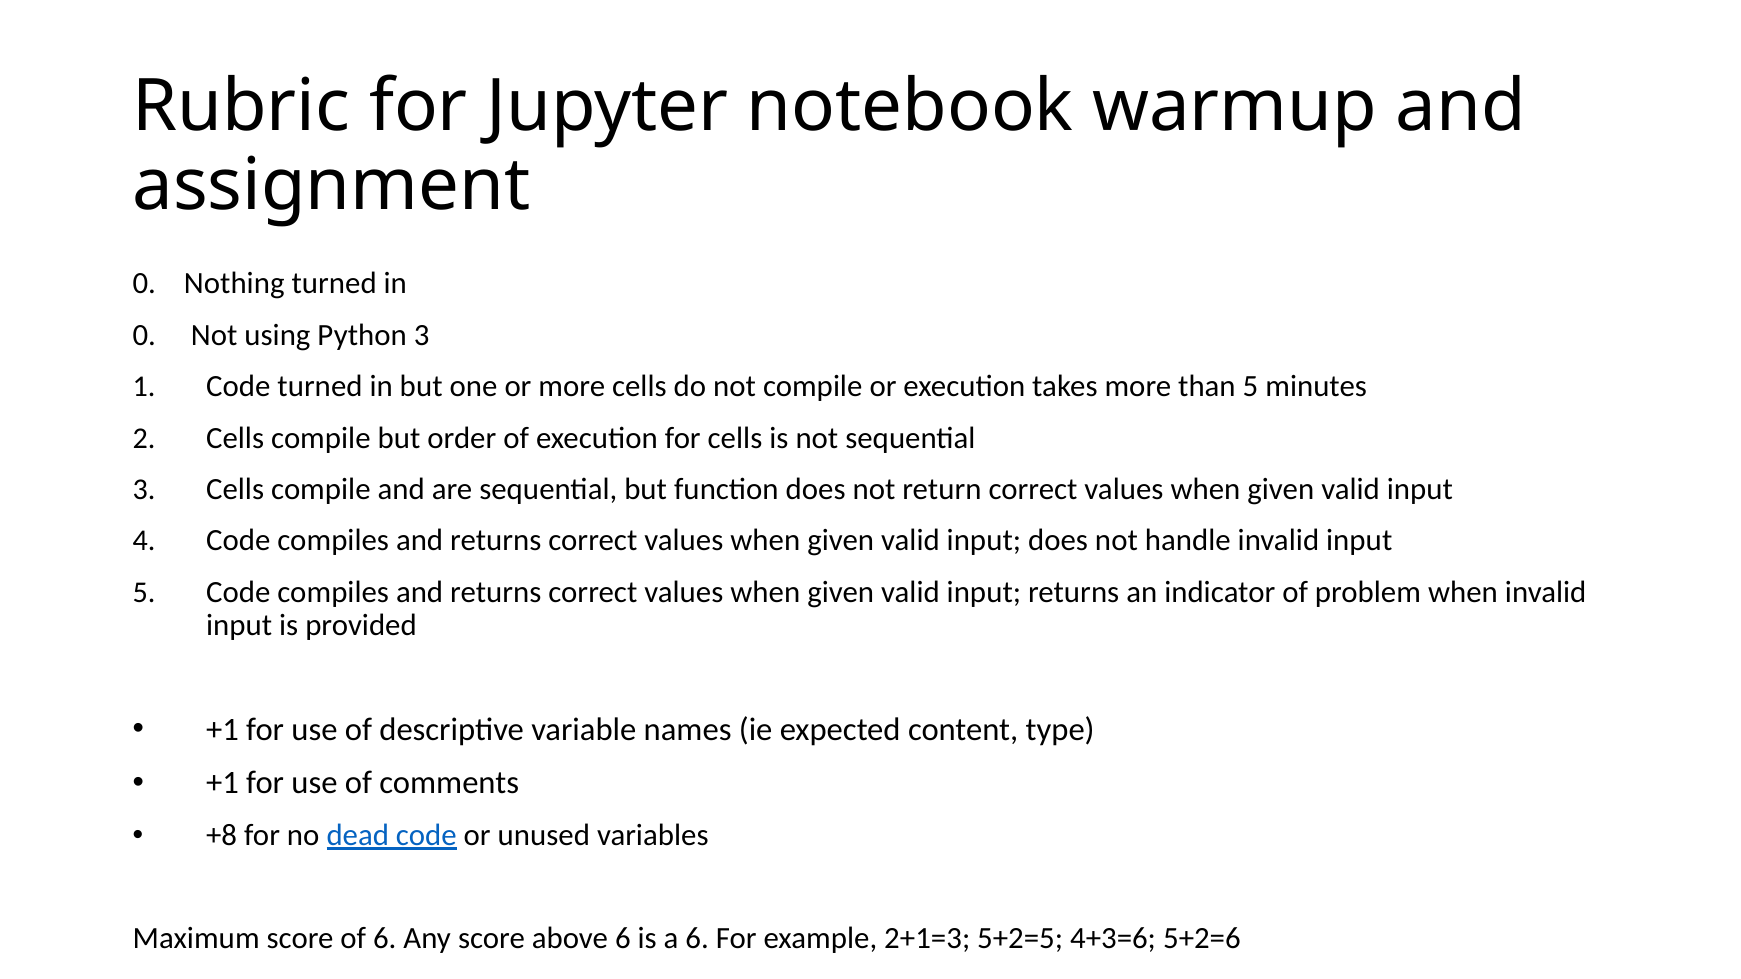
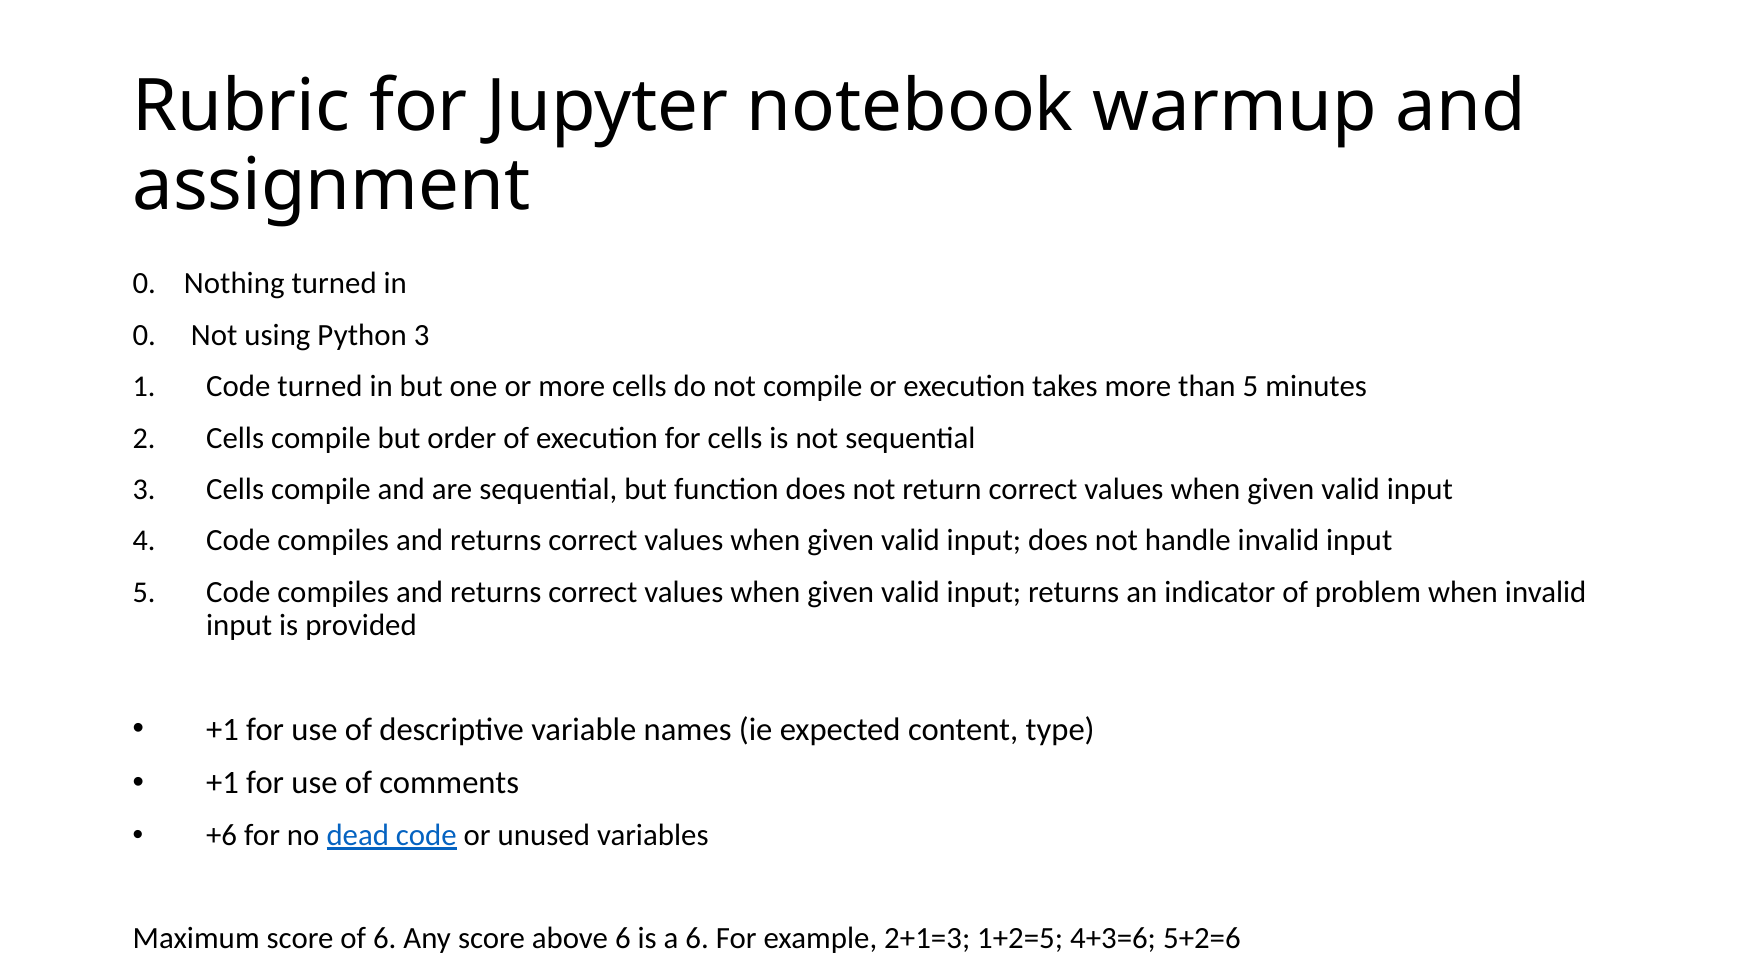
+8: +8 -> +6
5+2=5: 5+2=5 -> 1+2=5
